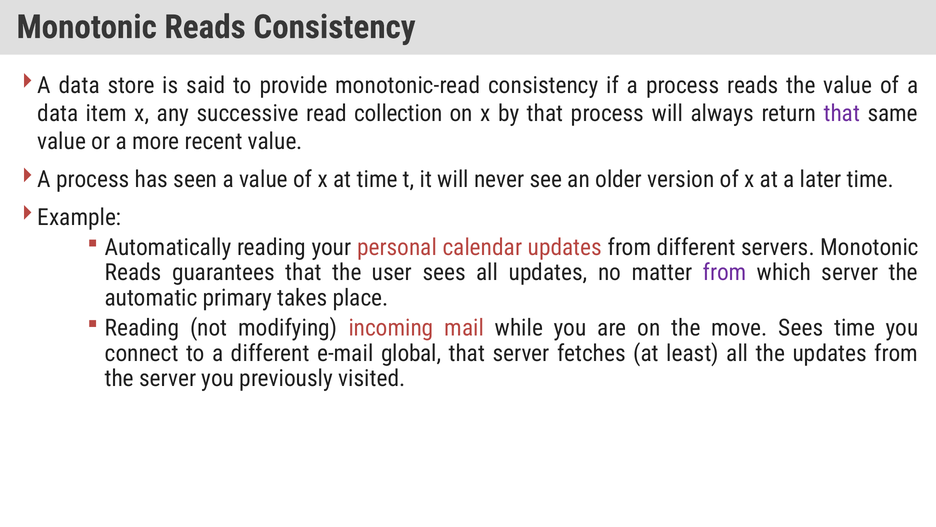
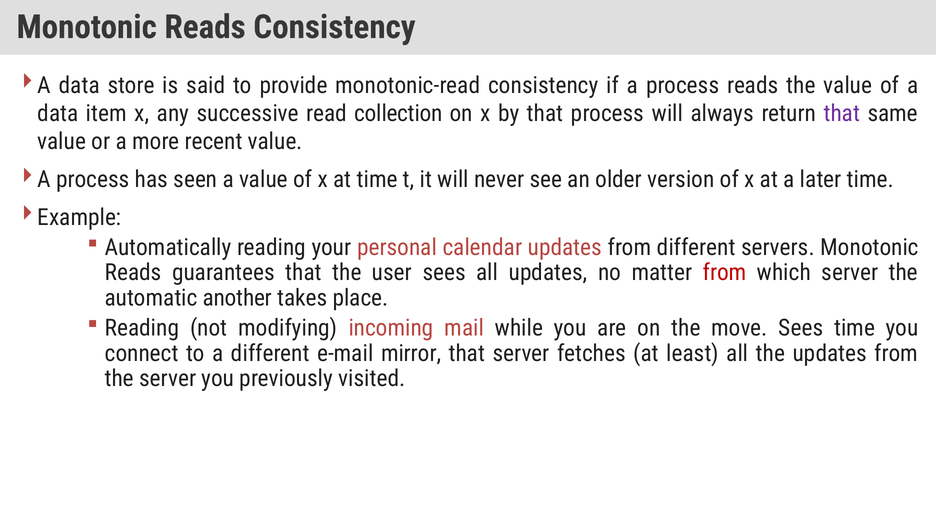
from at (725, 272) colour: purple -> red
primary: primary -> another
global: global -> mirror
